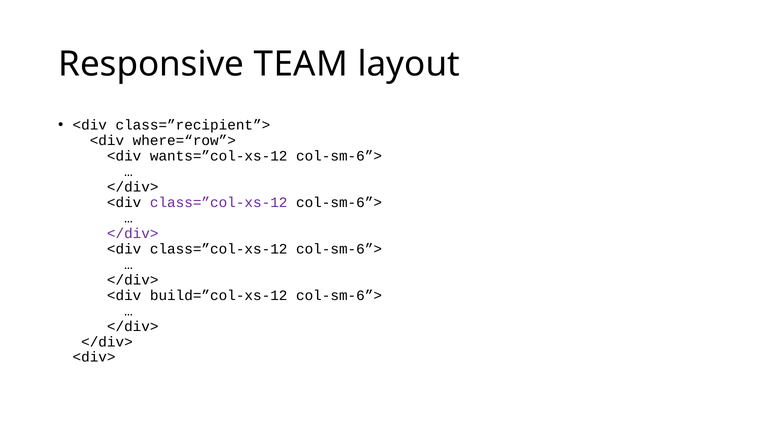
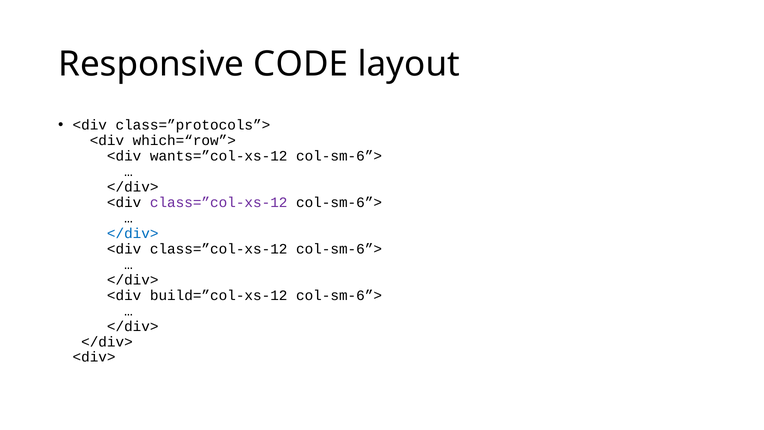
TEAM: TEAM -> CODE
class=”recipient”>: class=”recipient”> -> class=”protocols”>
where=“row”>: where=“row”> -> which=“row”>
</div> at (133, 233) colour: purple -> blue
